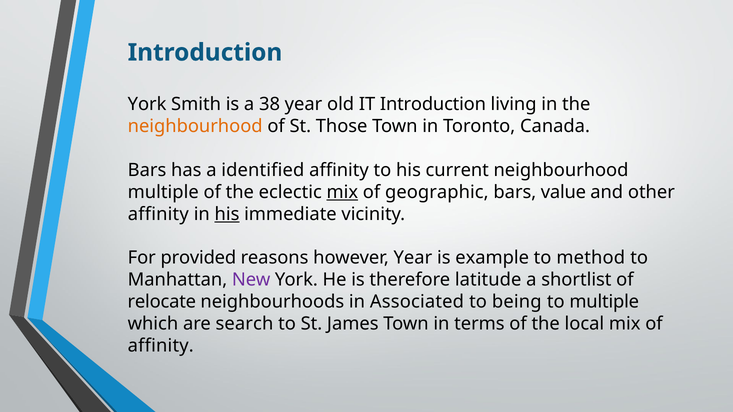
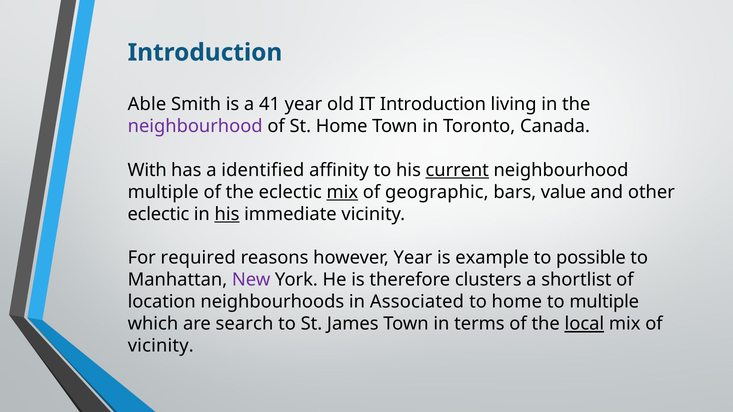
York at (147, 104): York -> Able
38: 38 -> 41
neighbourhood at (195, 126) colour: orange -> purple
St Those: Those -> Home
Bars at (147, 170): Bars -> With
current underline: none -> present
affinity at (158, 214): affinity -> eclectic
provided: provided -> required
method: method -> possible
latitude: latitude -> clusters
relocate: relocate -> location
to being: being -> home
local underline: none -> present
affinity at (161, 346): affinity -> vicinity
